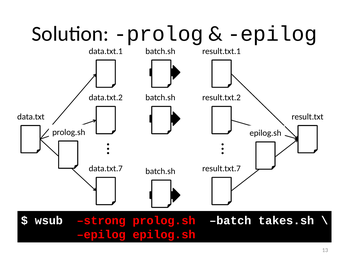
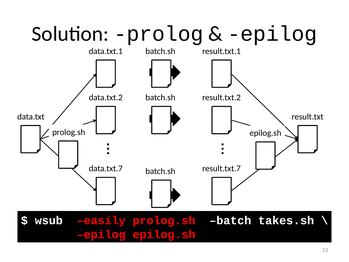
strong: strong -> easily
